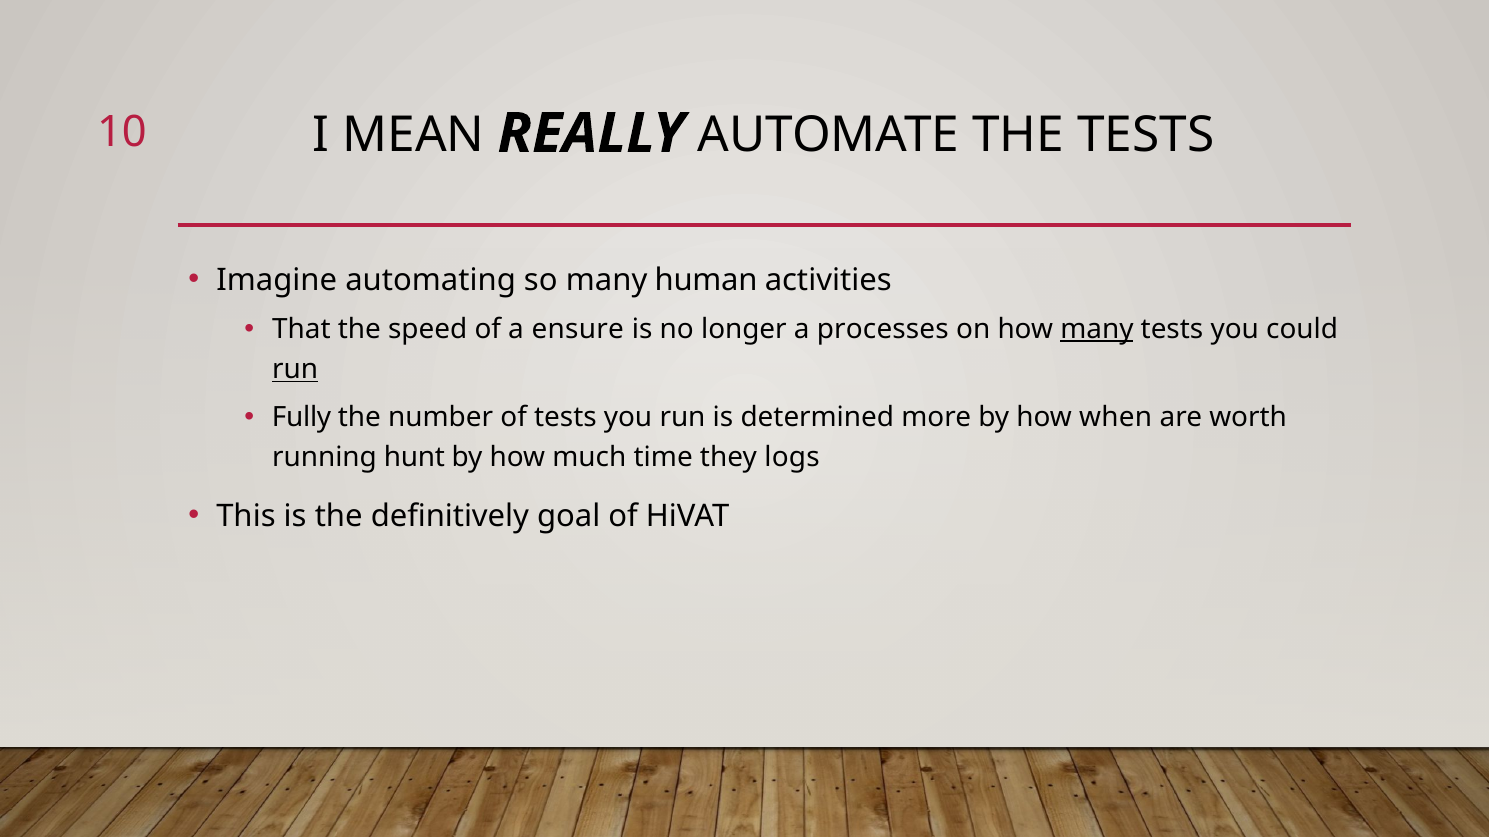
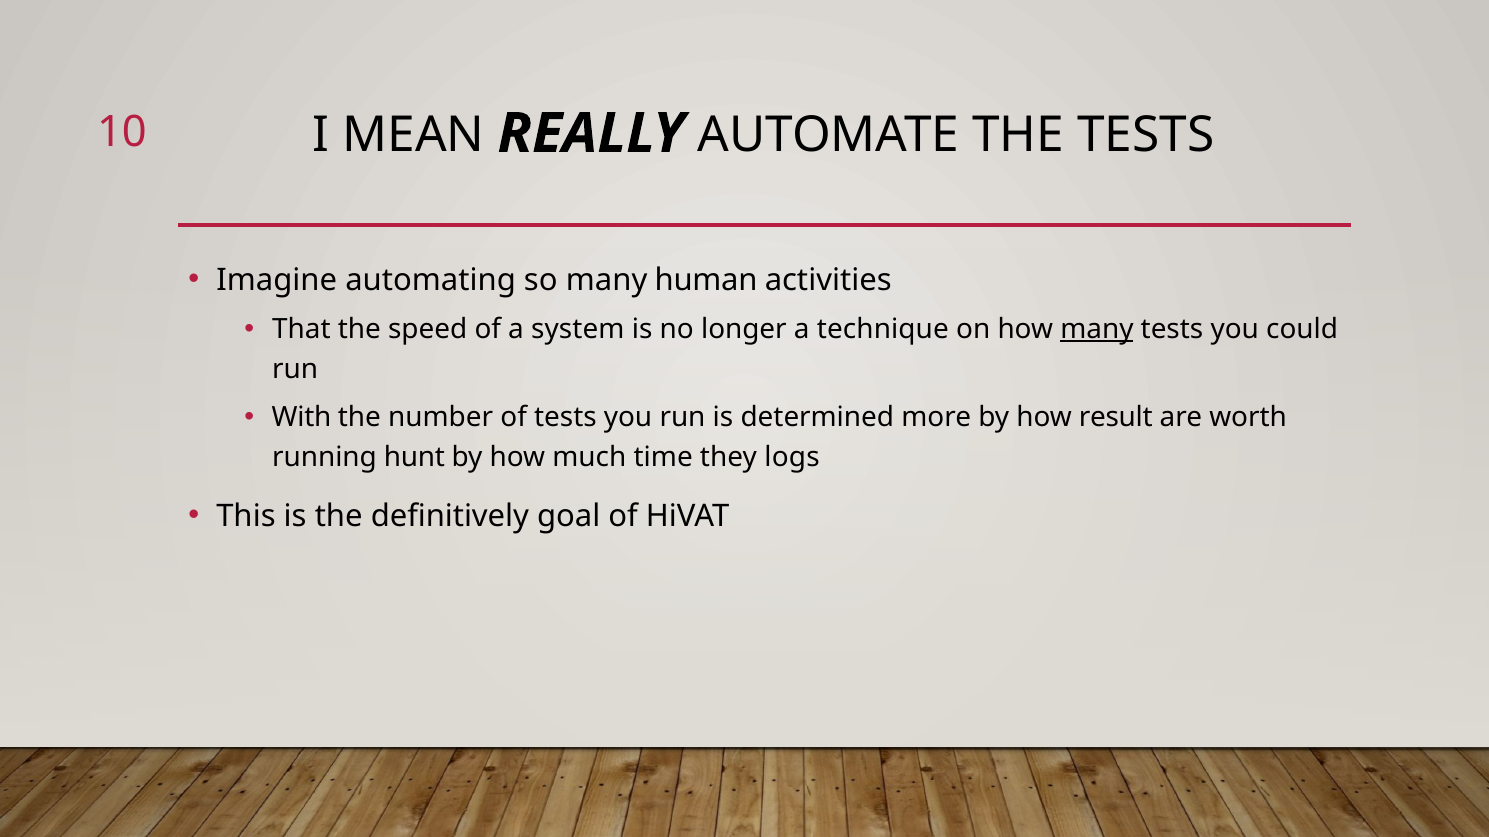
ensure: ensure -> system
processes: processes -> technique
run at (295, 370) underline: present -> none
Fully: Fully -> With
when: when -> result
